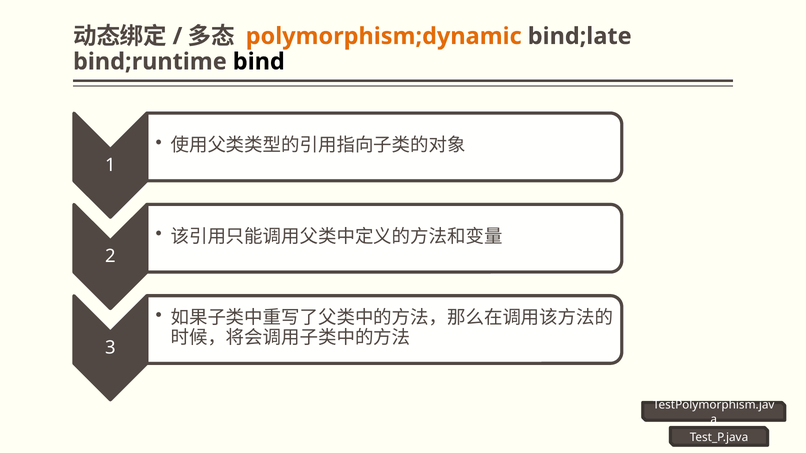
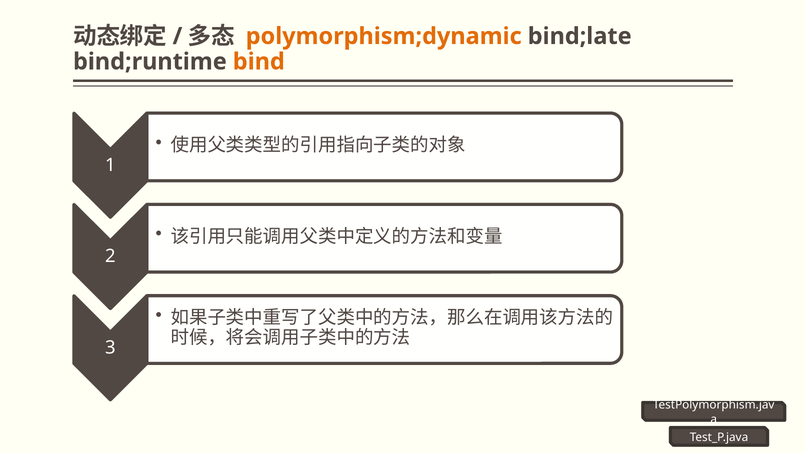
bind colour: black -> orange
